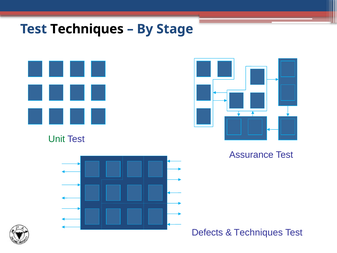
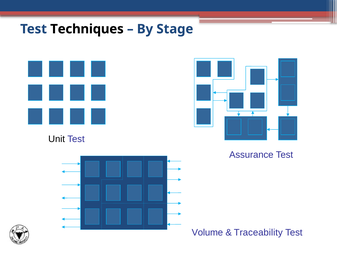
Unit colour: green -> black
Defects: Defects -> Volume
Techniques at (258, 232): Techniques -> Traceability
